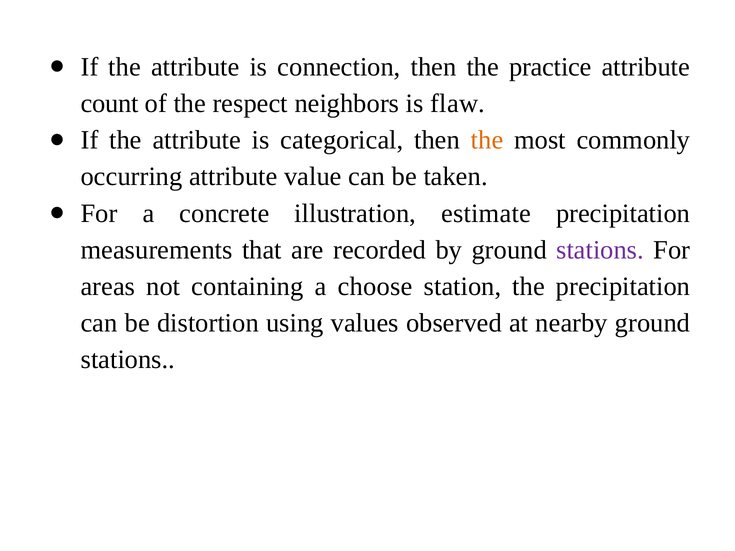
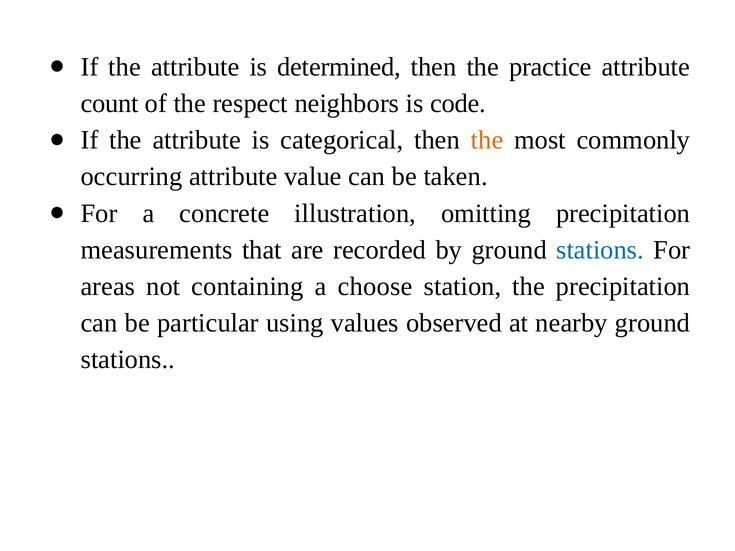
connection: connection -> determined
flaw: flaw -> code
estimate: estimate -> omitting
stations at (600, 250) colour: purple -> blue
distortion: distortion -> particular
